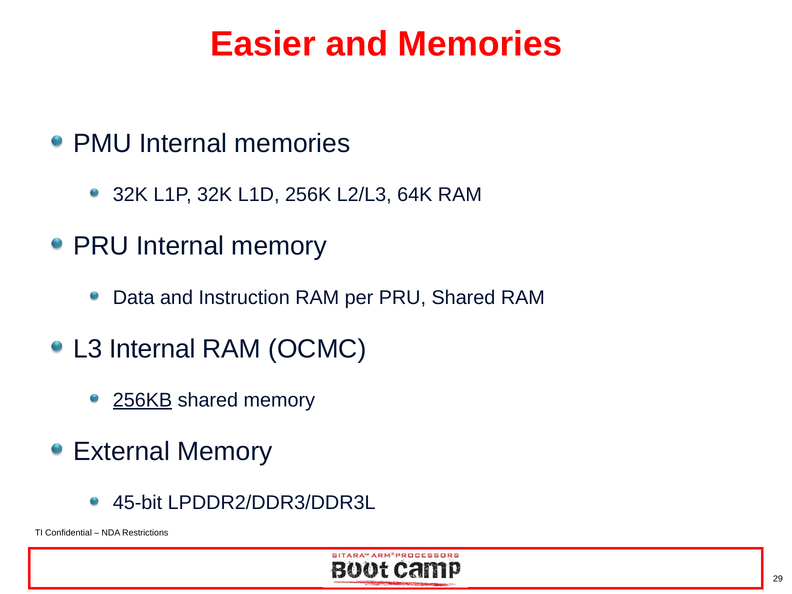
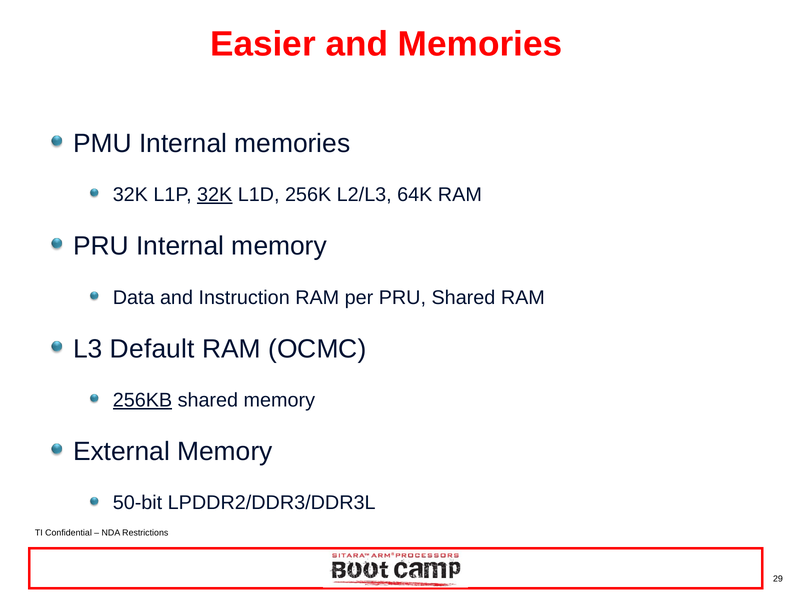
32K at (215, 195) underline: none -> present
L3 Internal: Internal -> Default
45-bit: 45-bit -> 50-bit
